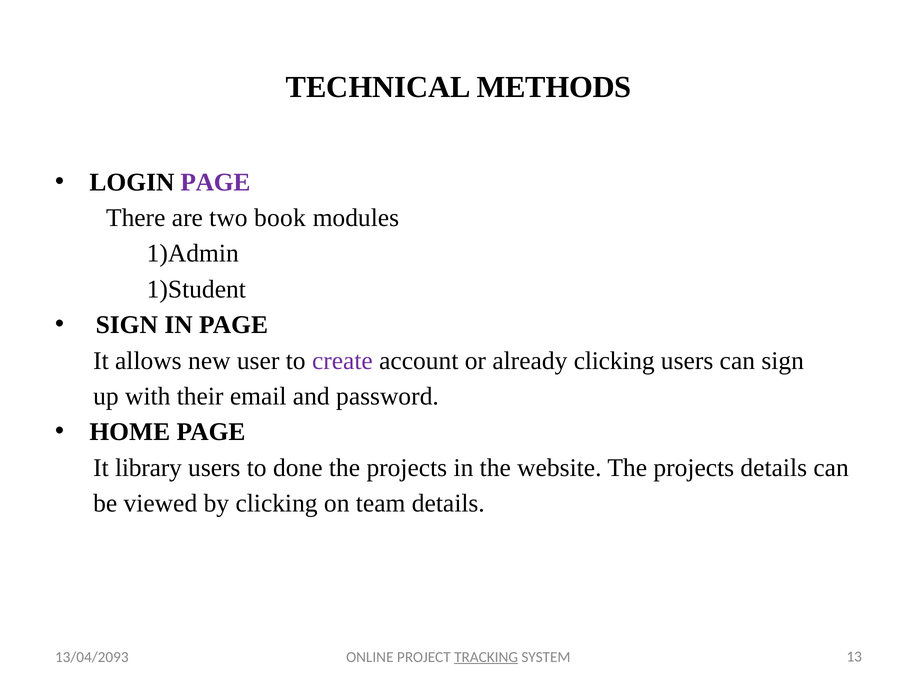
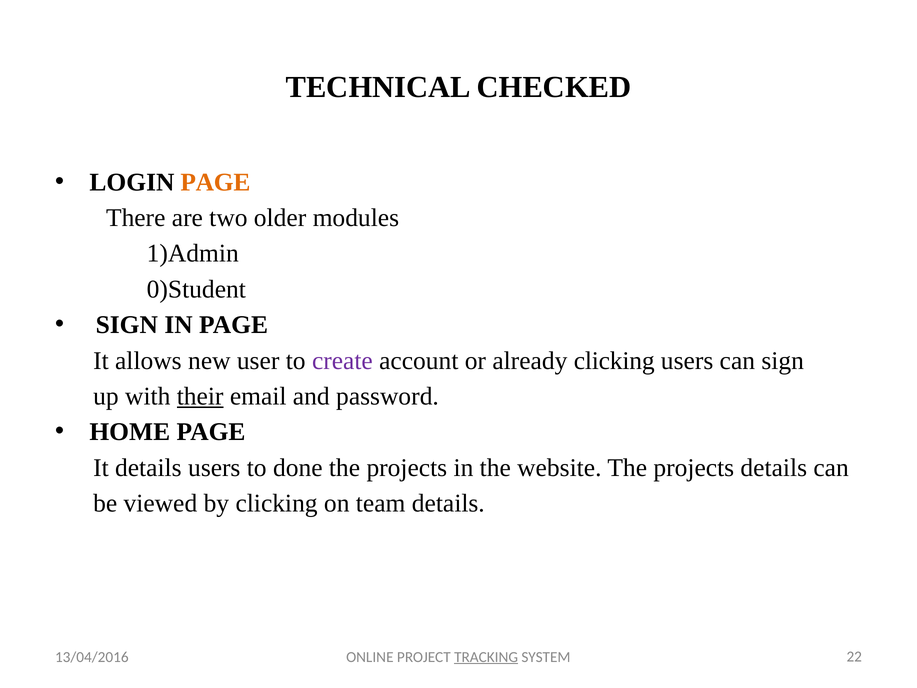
METHODS: METHODS -> CHECKED
PAGE at (215, 182) colour: purple -> orange
book: book -> older
1)Student: 1)Student -> 0)Student
their underline: none -> present
It library: library -> details
13/04/2093: 13/04/2093 -> 13/04/2016
13: 13 -> 22
